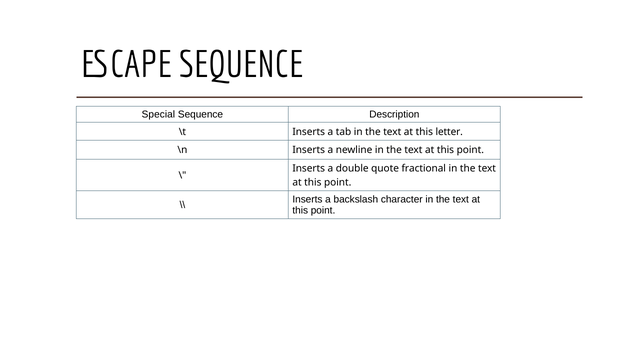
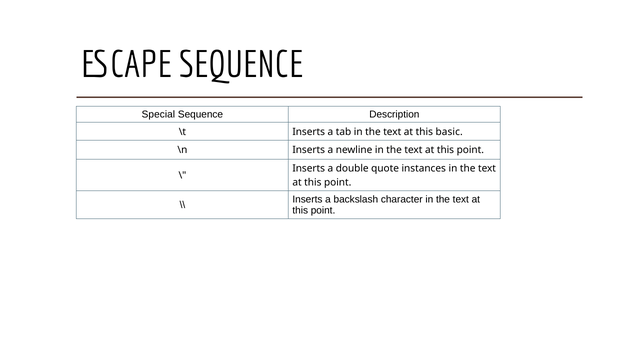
letter: letter -> basic
fractional: fractional -> instances
